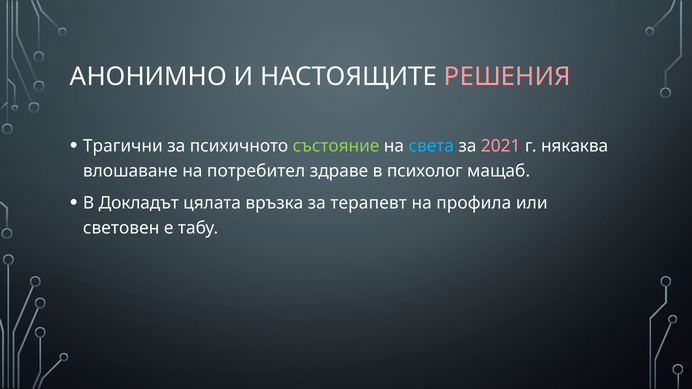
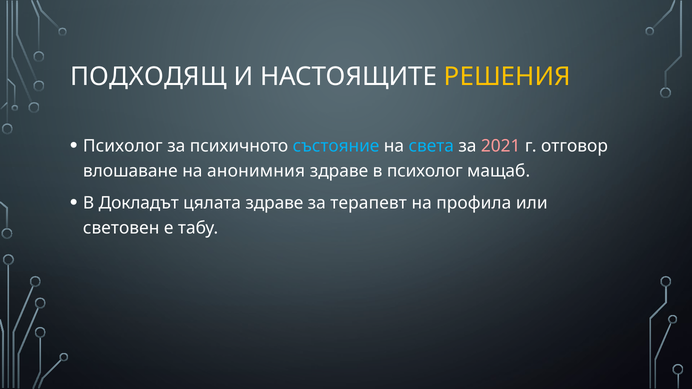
АНОНИМНО: АНОНИМНО -> ПОДХОДЯЩ
РЕШЕНИЯ colour: pink -> yellow
Трагични at (123, 146): Трагични -> Психолог
състояние colour: light green -> light blue
някаква: някаква -> отговор
потребител: потребител -> анонимния
цялата връзка: връзка -> здраве
